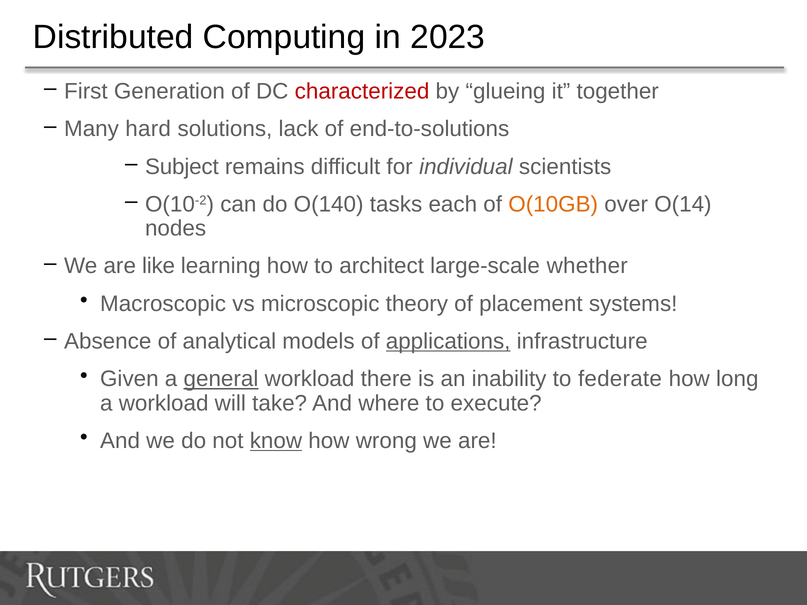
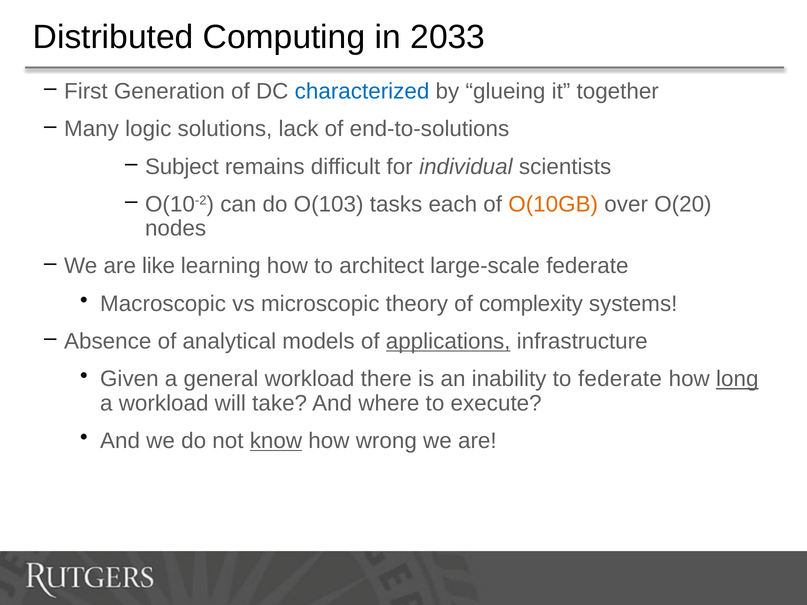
2023: 2023 -> 2033
characterized colour: red -> blue
hard: hard -> logic
O(140: O(140 -> O(103
O(14: O(14 -> O(20
large-scale whether: whether -> federate
placement: placement -> complexity
general underline: present -> none
long underline: none -> present
